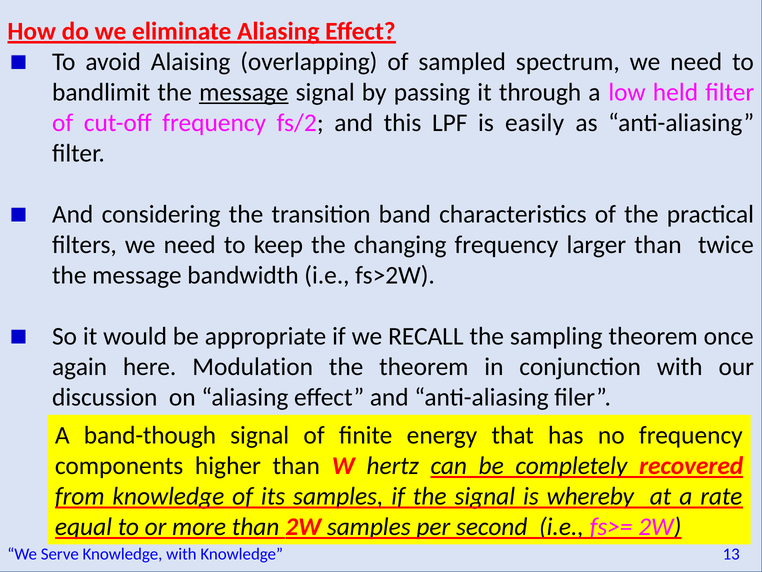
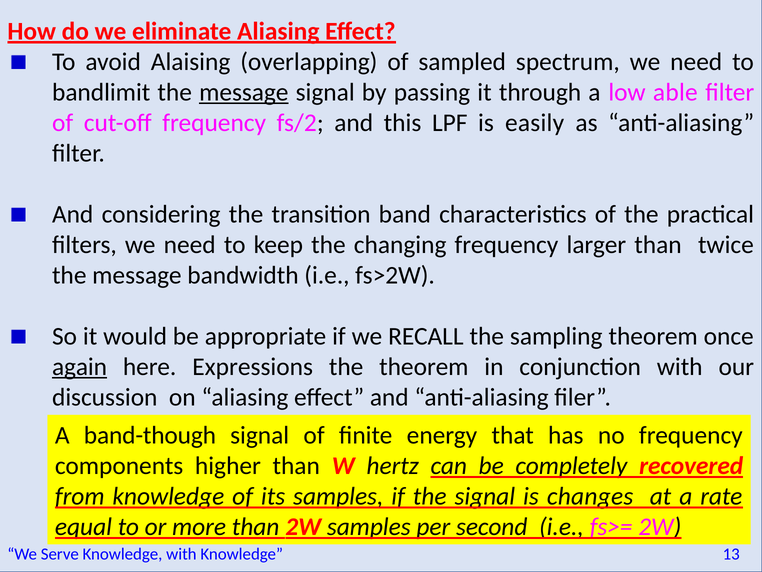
held: held -> able
again underline: none -> present
Modulation: Modulation -> Expressions
whereby: whereby -> changes
